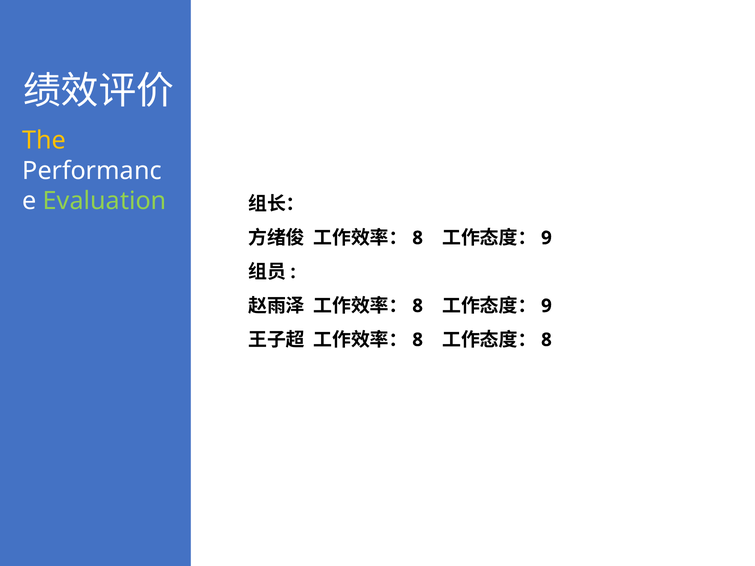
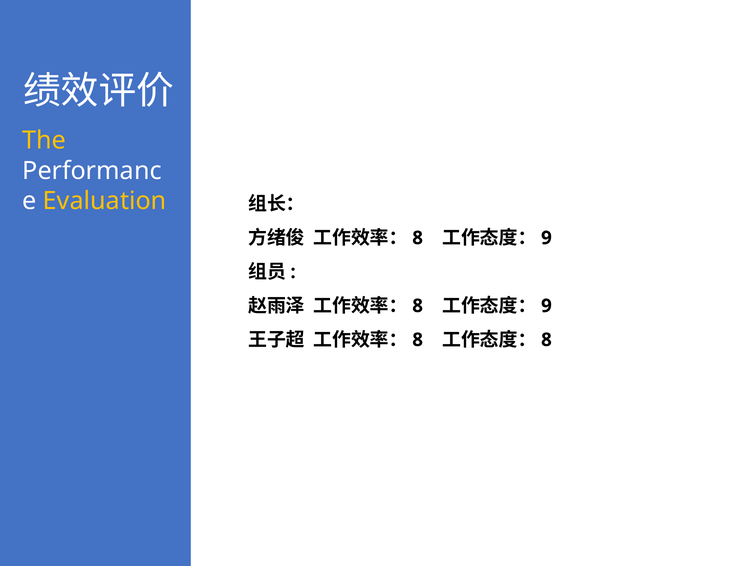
Evaluation colour: light green -> yellow
